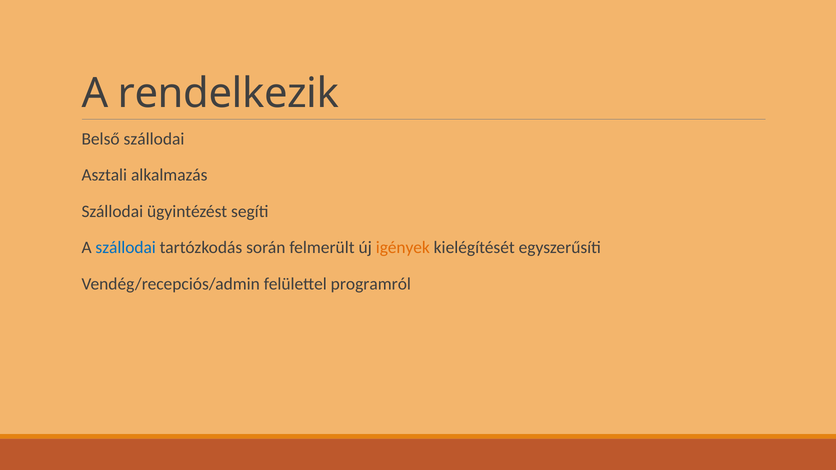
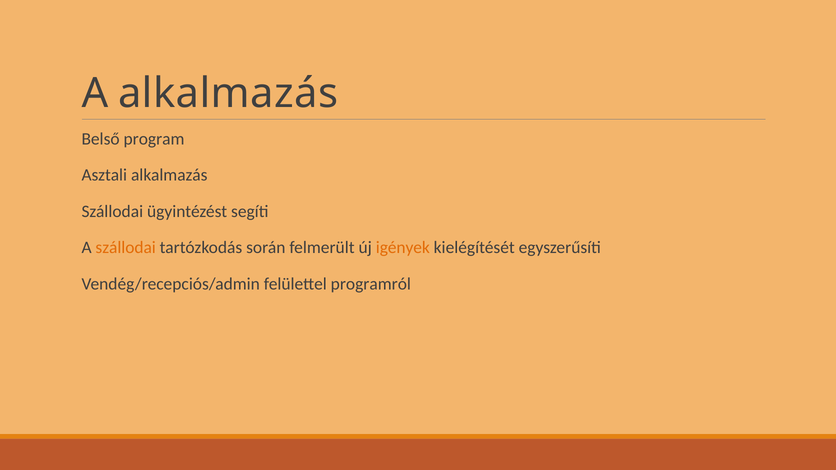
A rendelkezik: rendelkezik -> alkalmazás
Belső szállodai: szállodai -> program
szállodai at (126, 248) colour: blue -> orange
